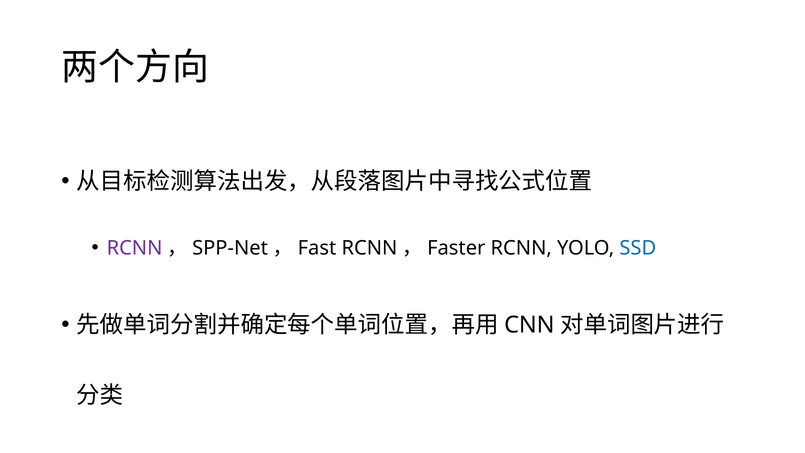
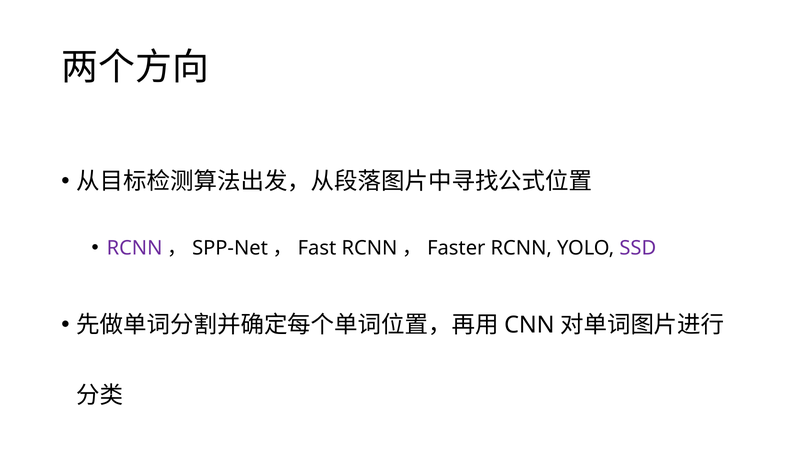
SSD colour: blue -> purple
